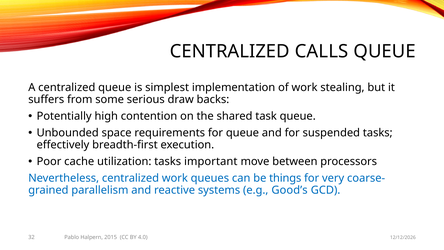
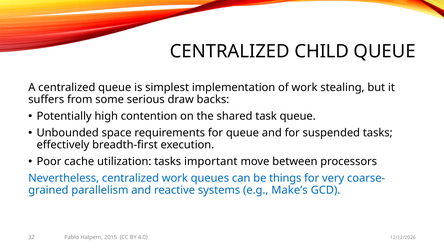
CALLS: CALLS -> CHILD
Good’s: Good’s -> Make’s
